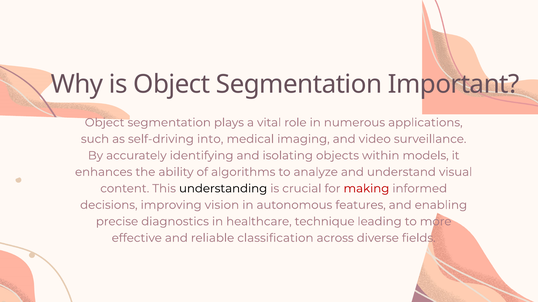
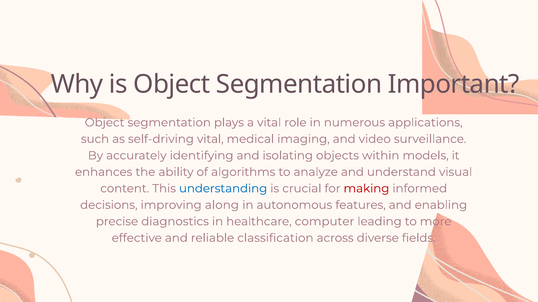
self-driving into: into -> vital
understanding colour: black -> blue
vision: vision -> along
technique: technique -> computer
